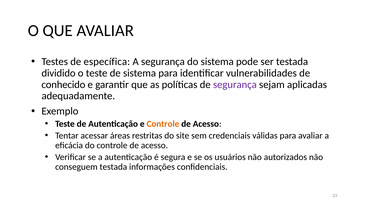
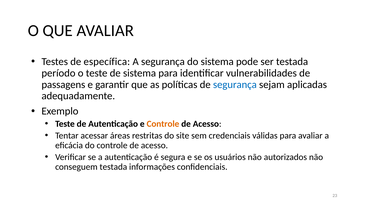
dividido: dividido -> período
conhecido: conhecido -> passagens
segurança at (235, 85) colour: purple -> blue
